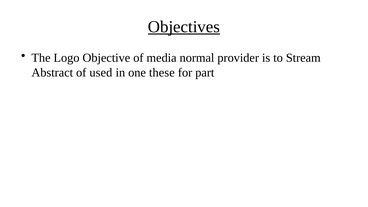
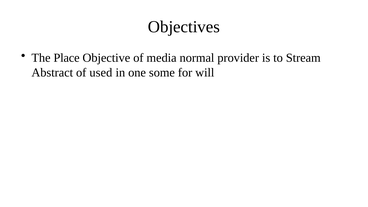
Objectives underline: present -> none
Logo: Logo -> Place
these: these -> some
part: part -> will
